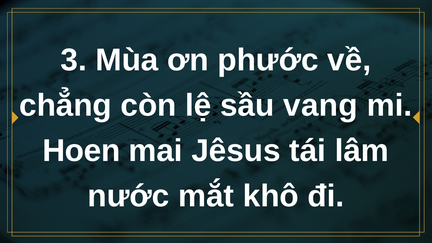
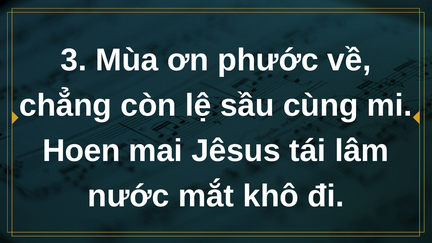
vang: vang -> cùng
